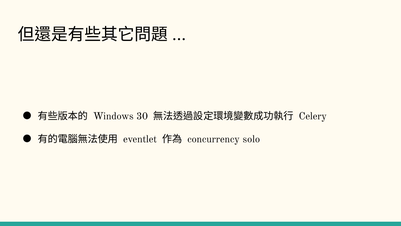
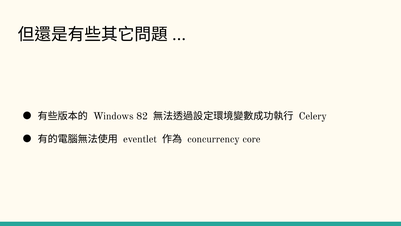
30: 30 -> 82
solo: solo -> core
